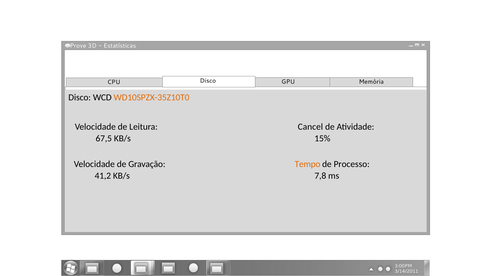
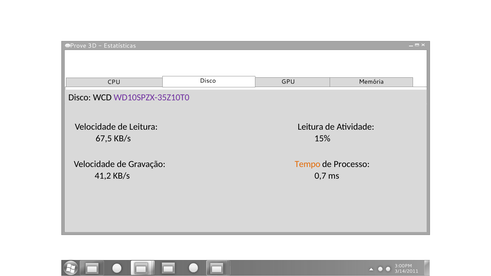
WD10SPZX-35Z10T0 colour: orange -> purple
Leitura Cancel: Cancel -> Leitura
7,8: 7,8 -> 0,7
